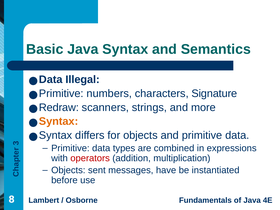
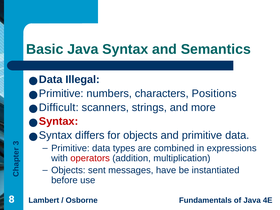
Signature: Signature -> Positions
Redraw: Redraw -> Difficult
Syntax at (59, 121) colour: orange -> red
